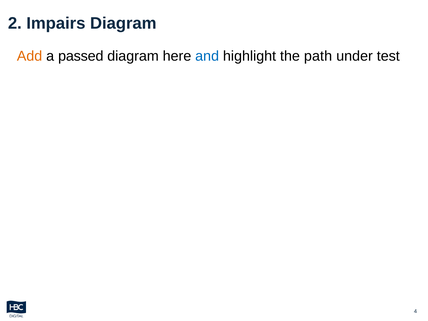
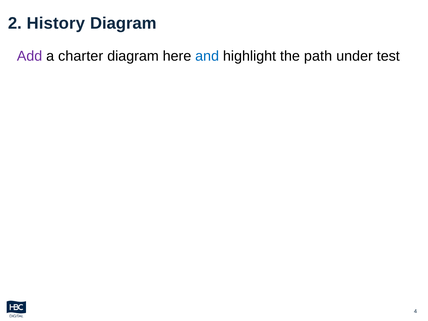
Impairs: Impairs -> History
Add colour: orange -> purple
passed: passed -> charter
